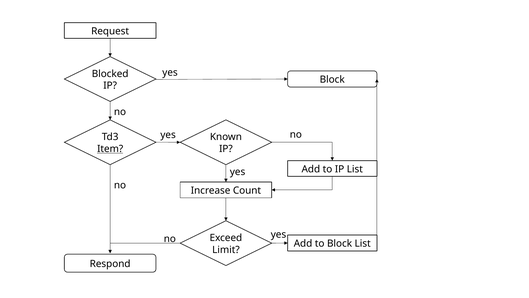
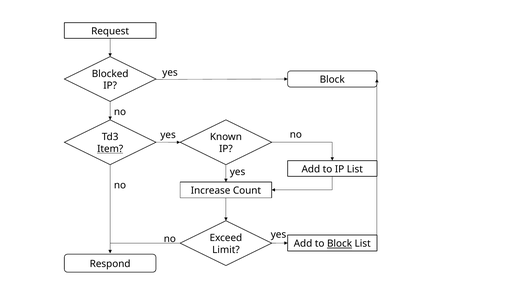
Block at (340, 243) underline: none -> present
